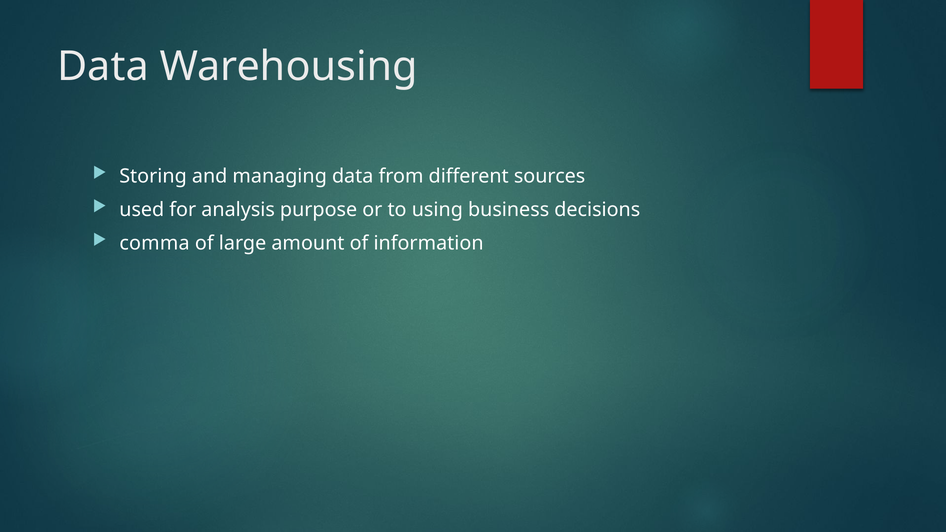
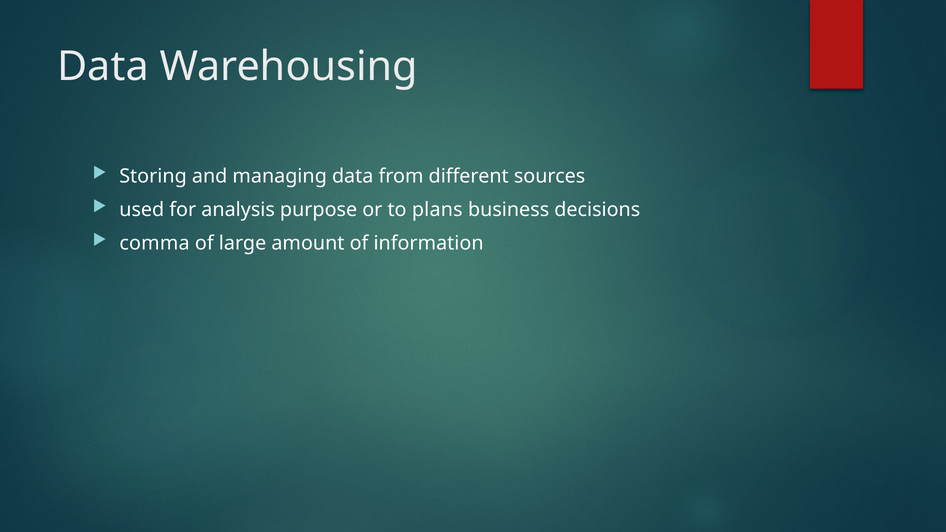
using: using -> plans
